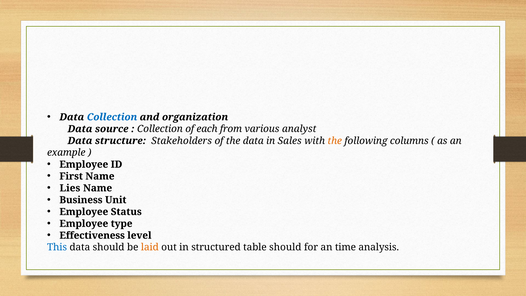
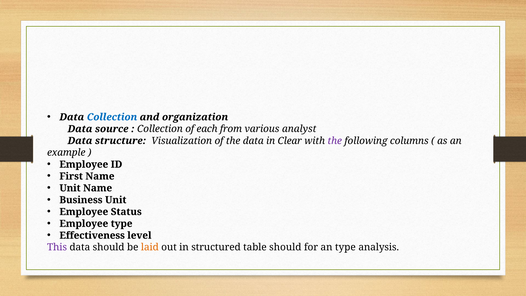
Stakeholders: Stakeholders -> Visualization
Sales: Sales -> Clear
the at (335, 141) colour: orange -> purple
Lies at (70, 188): Lies -> Unit
This colour: blue -> purple
an time: time -> type
